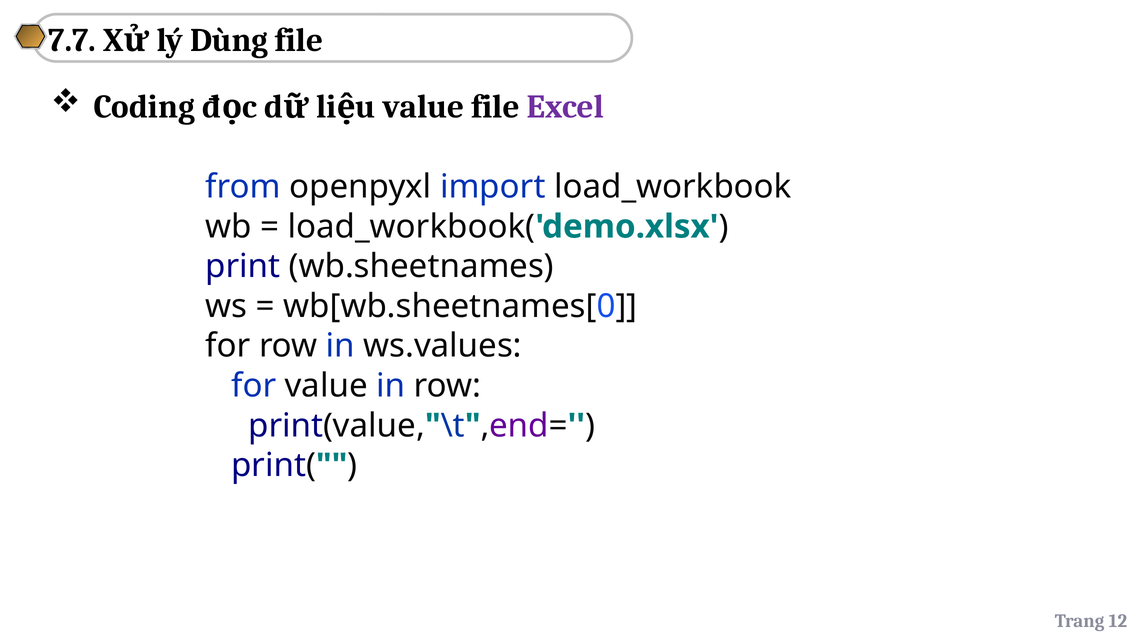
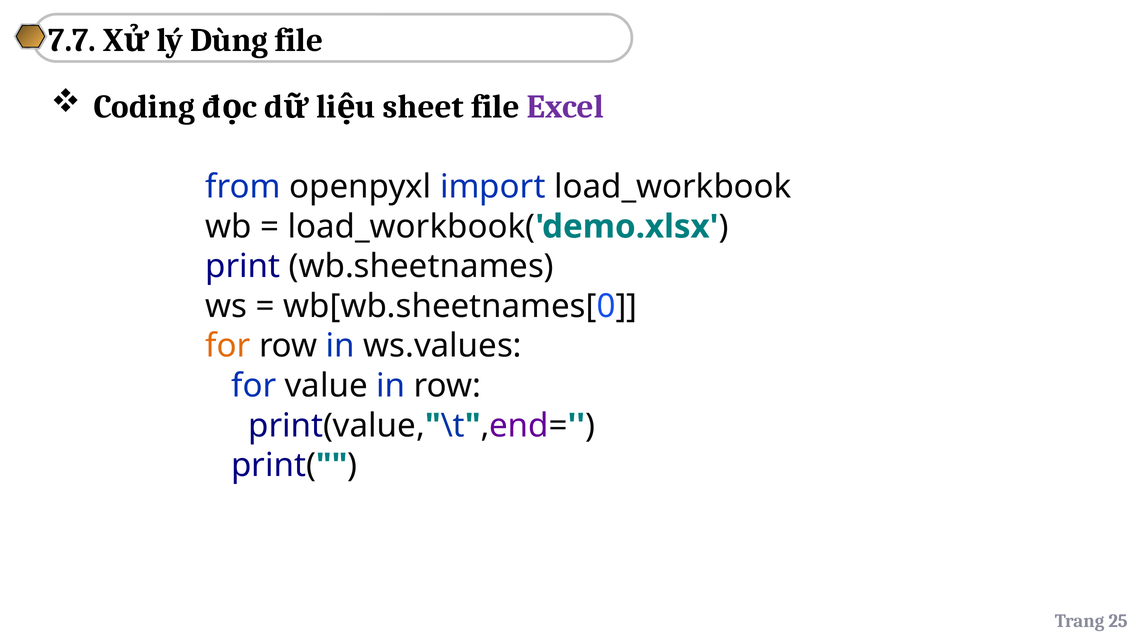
value at (423, 107): value -> sheet
for at (228, 346) colour: black -> orange
12: 12 -> 25
